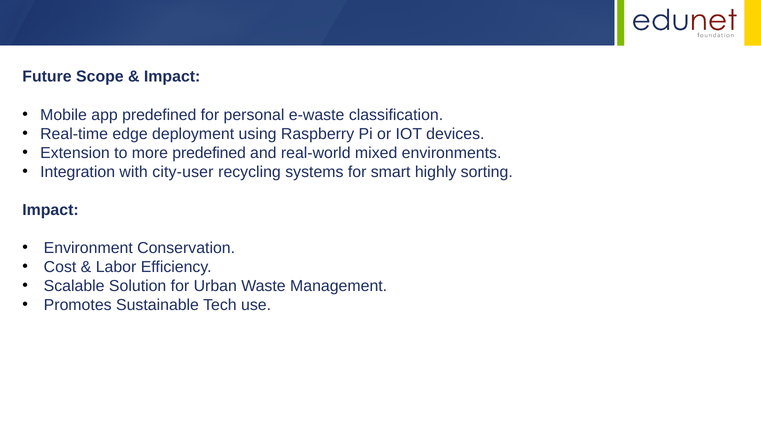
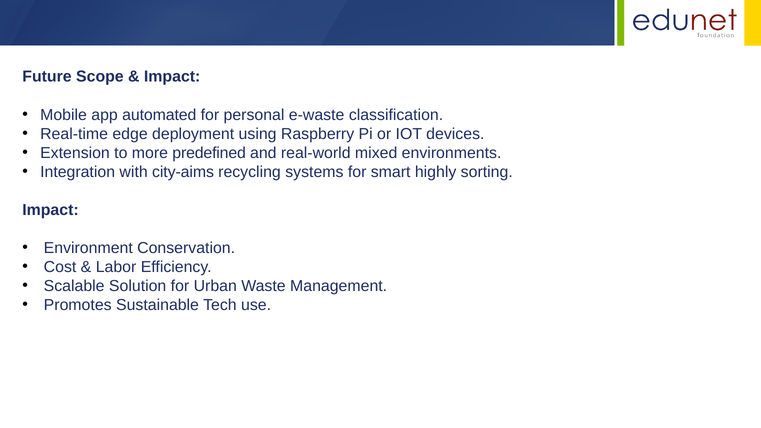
app predefined: predefined -> automated
city-user: city-user -> city-aims
